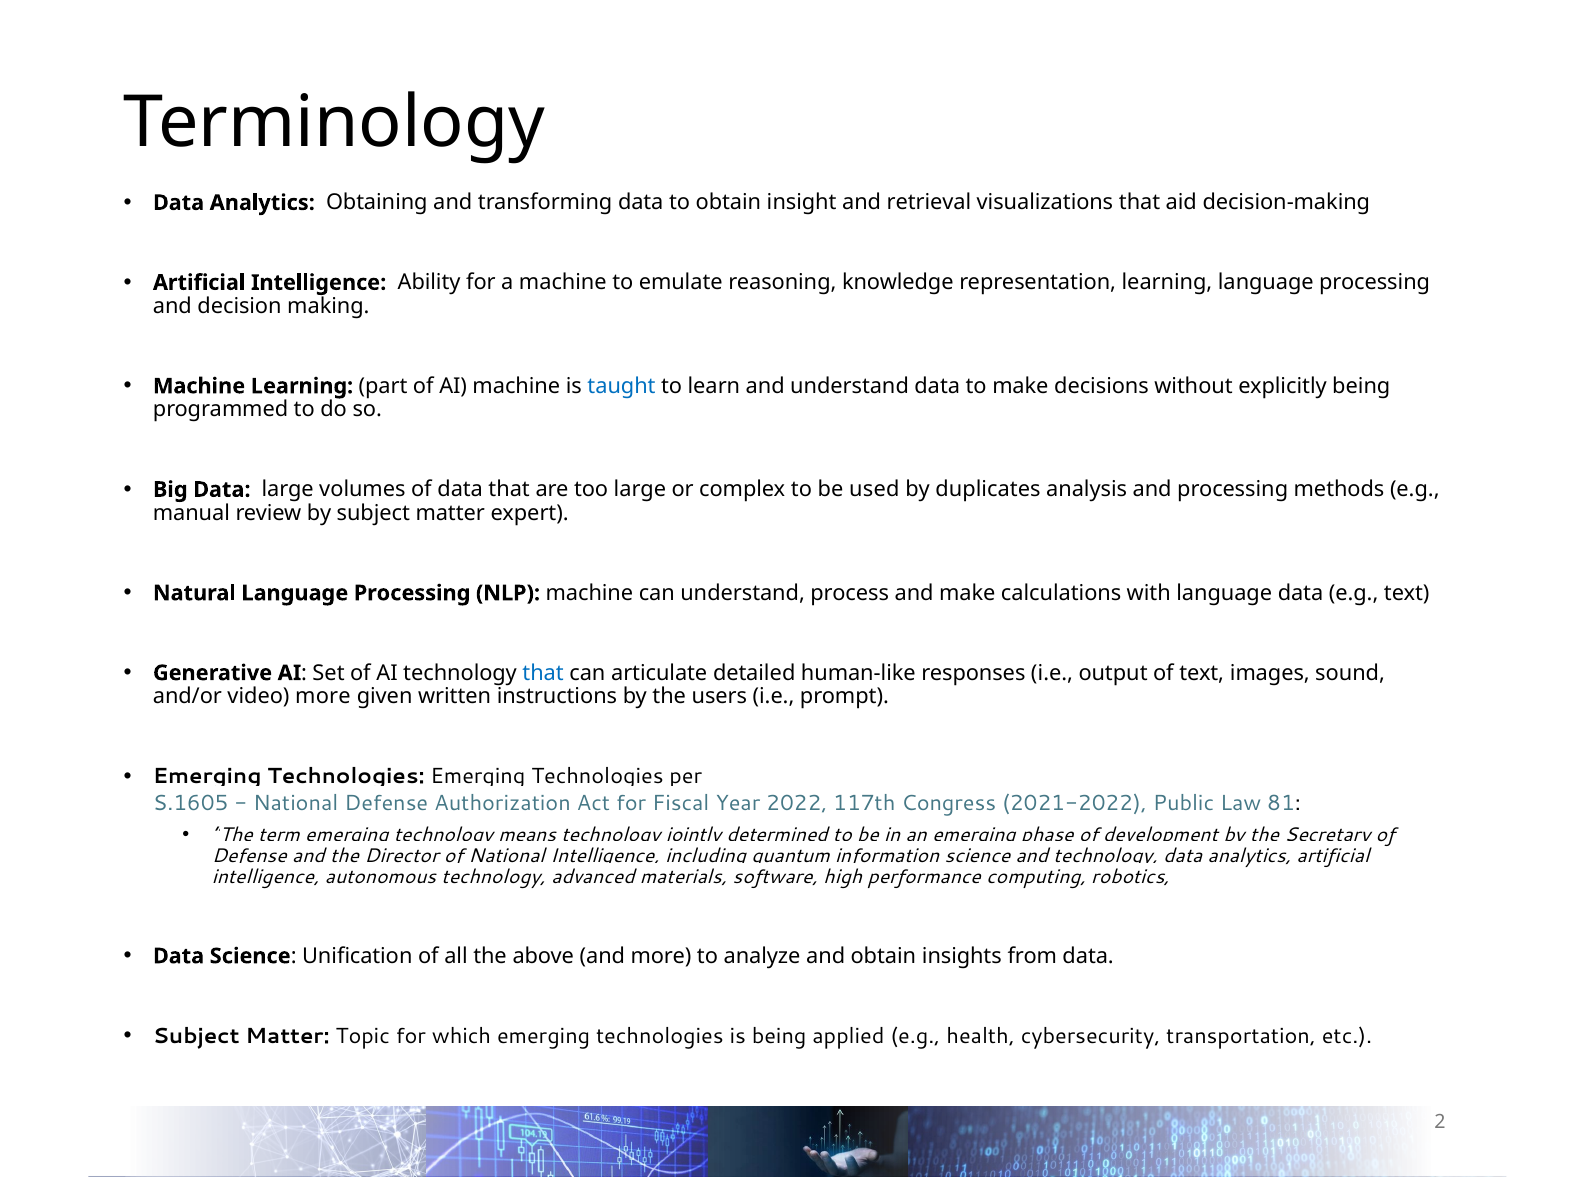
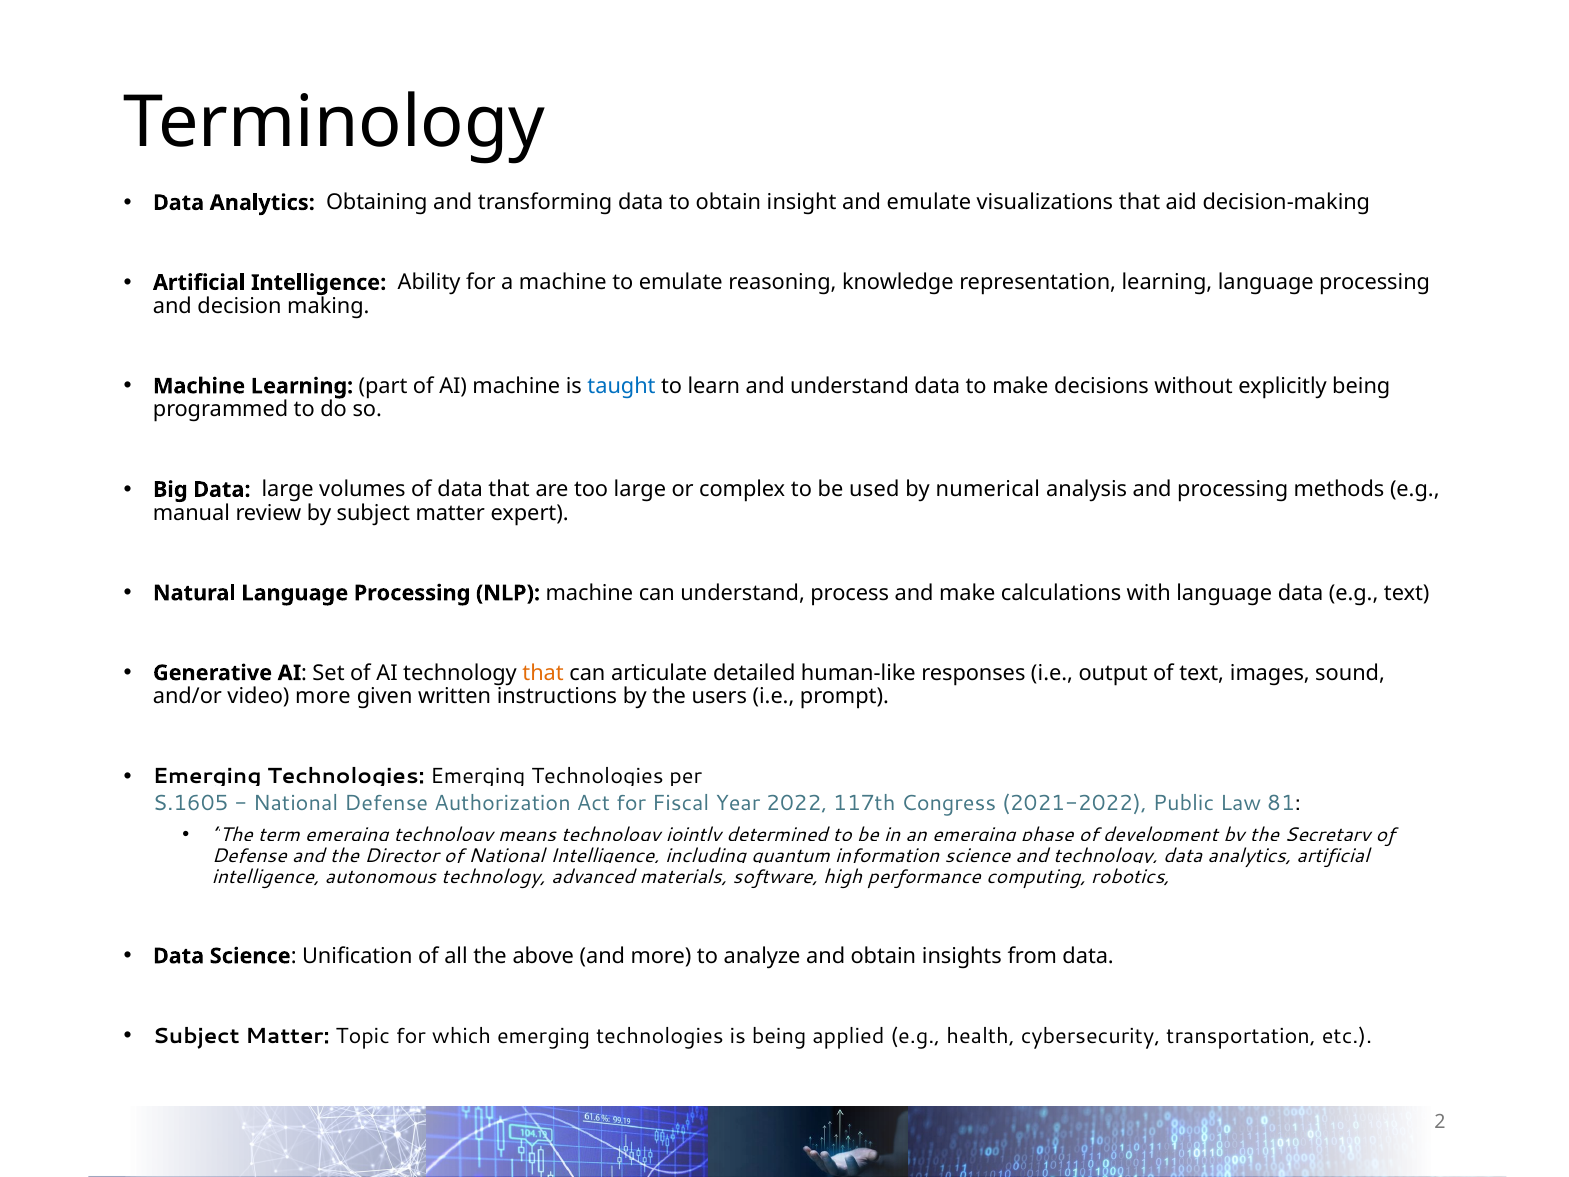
and retrieval: retrieval -> emulate
duplicates: duplicates -> numerical
that at (543, 673) colour: blue -> orange
